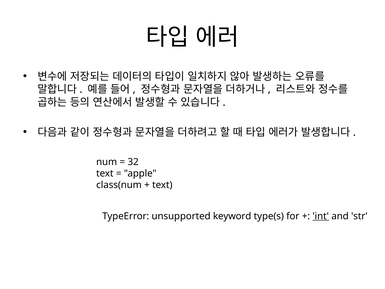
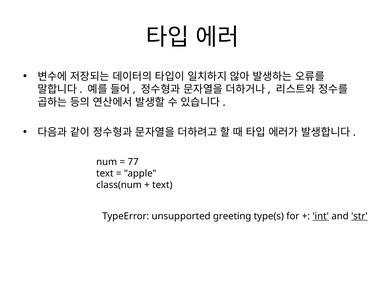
32: 32 -> 77
keyword: keyword -> greeting
str underline: none -> present
